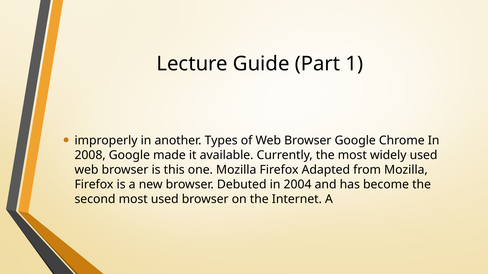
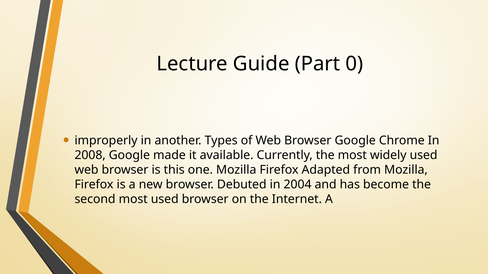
1: 1 -> 0
